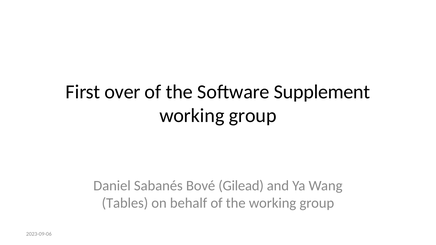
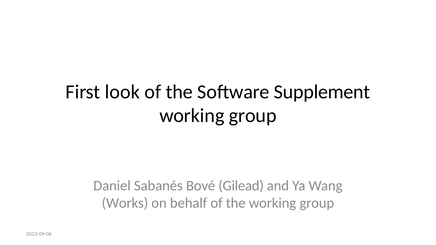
over: over -> look
Tables: Tables -> Works
